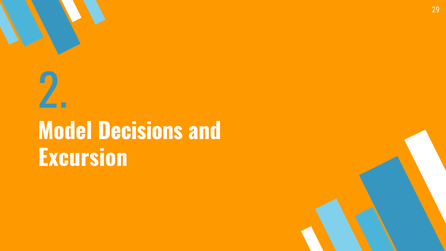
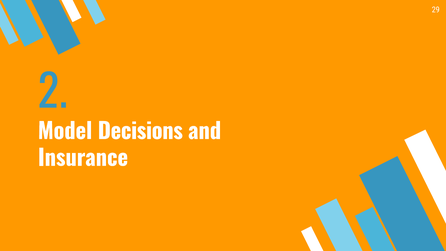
Excursion: Excursion -> Insurance
